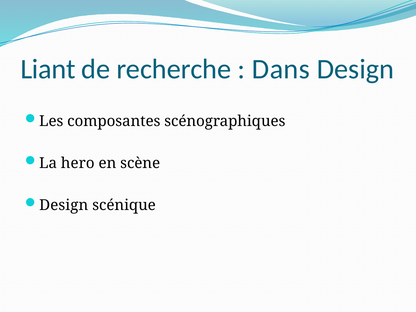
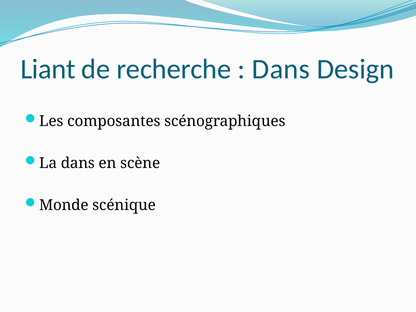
La hero: hero -> dans
Design at (64, 205): Design -> Monde
